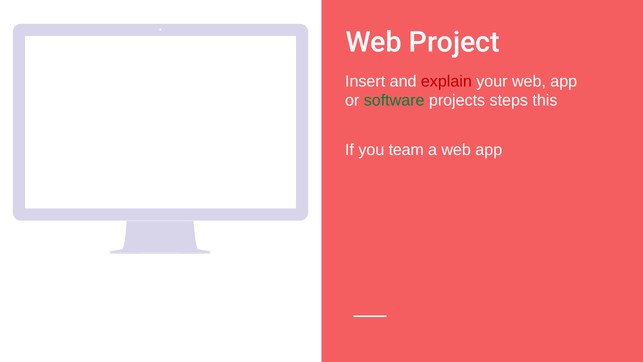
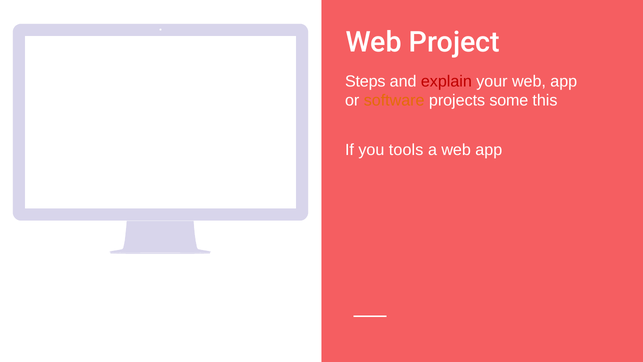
Insert: Insert -> Steps
software colour: green -> orange
steps: steps -> some
team: team -> tools
